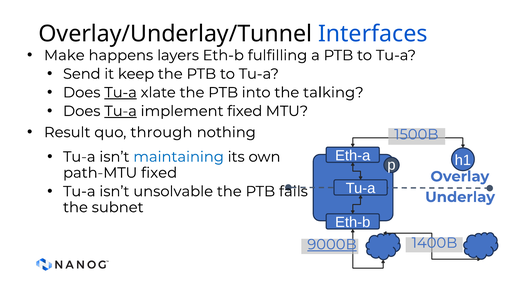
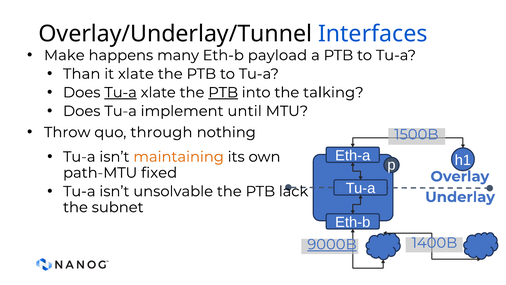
layers: layers -> many
fulfilling: fulfilling -> payload
Send: Send -> Than
it keep: keep -> xlate
PTB at (223, 92) underline: none -> present
Tu-a at (121, 111) underline: present -> none
implement fixed: fixed -> until
Result: Result -> Throw
maintaining colour: blue -> orange
fails: fails -> lack
